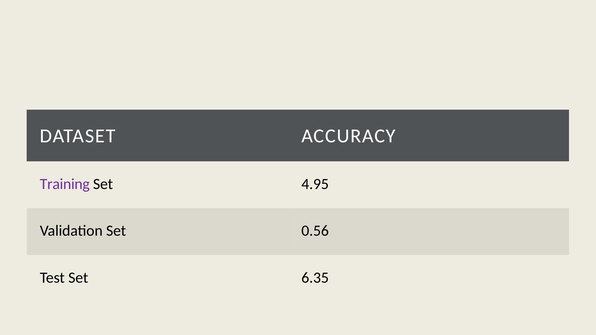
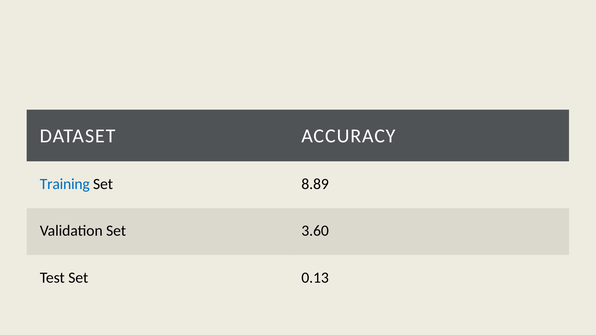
Training colour: purple -> blue
4.95: 4.95 -> 8.89
0.56: 0.56 -> 3.60
6.35: 6.35 -> 0.13
